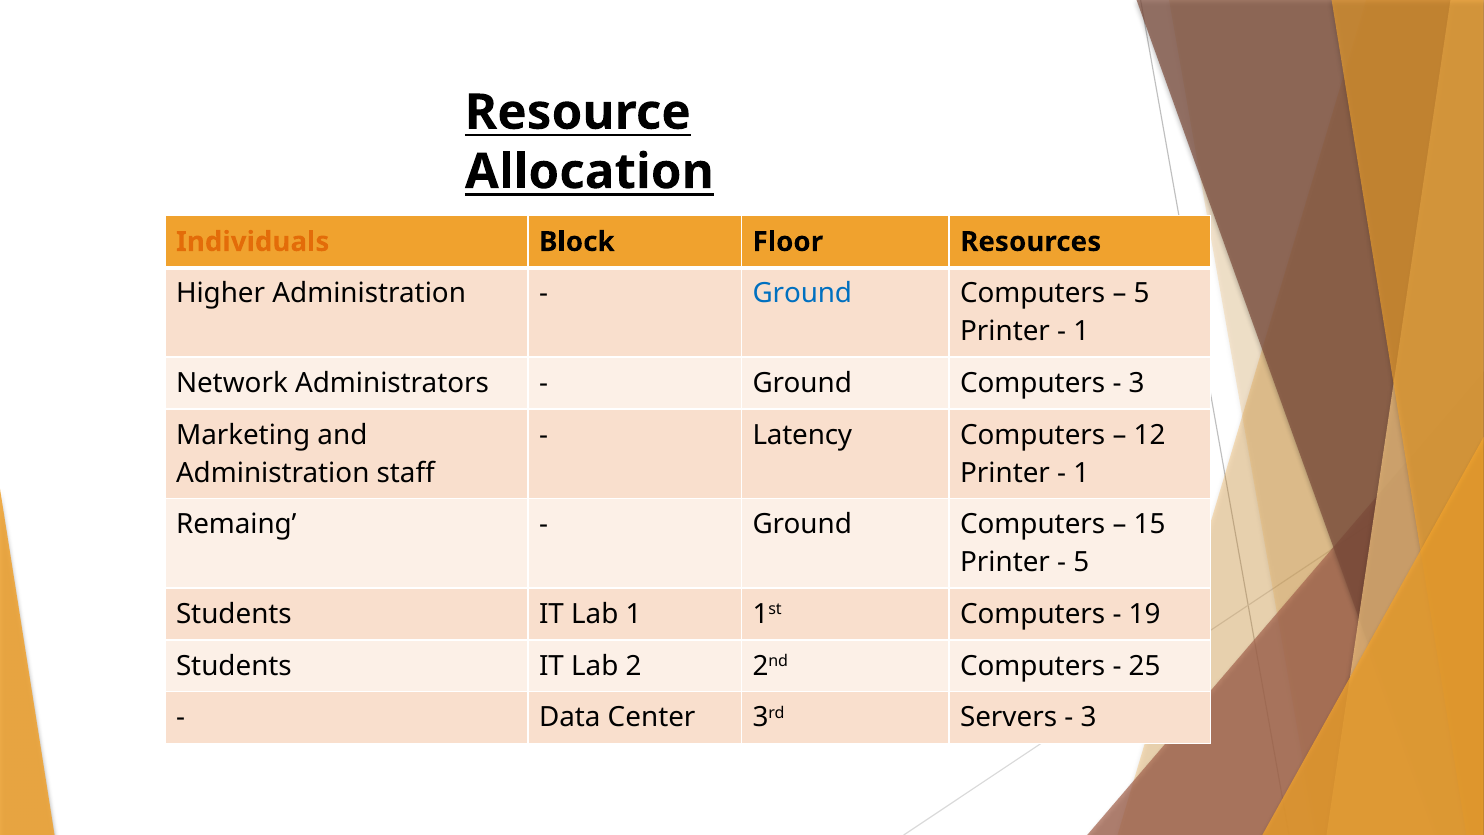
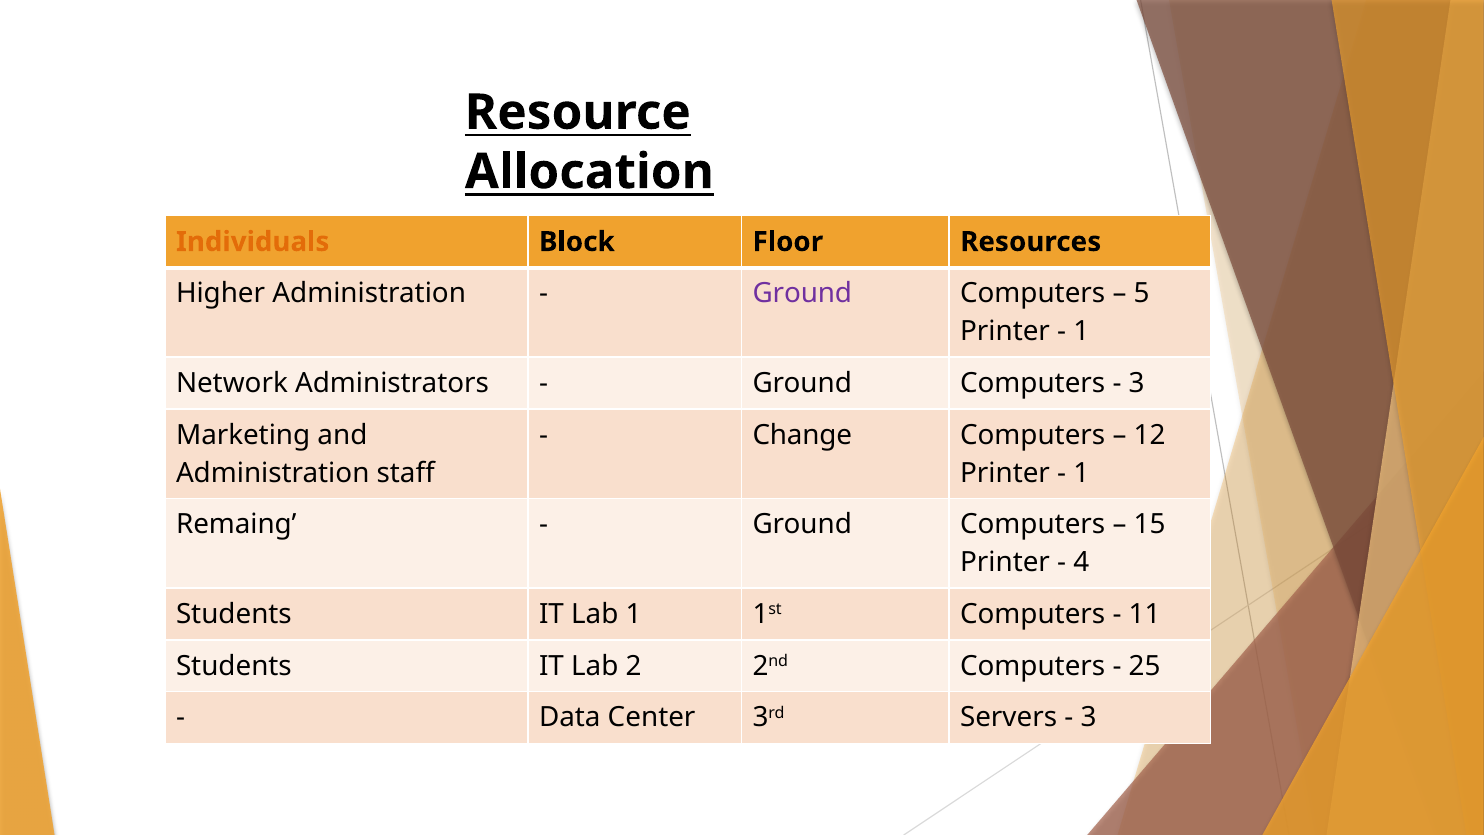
Ground at (802, 294) colour: blue -> purple
Latency: Latency -> Change
5 at (1081, 562): 5 -> 4
19: 19 -> 11
